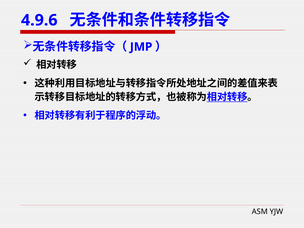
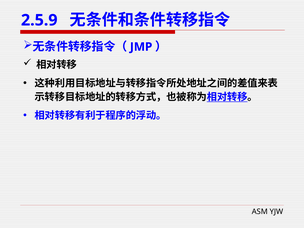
4.9.6: 4.9.6 -> 2.5.9
